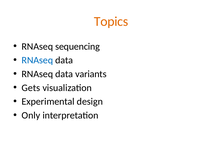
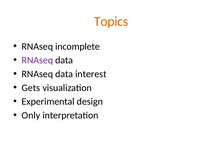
sequencing: sequencing -> incomplete
RNAseq at (37, 60) colour: blue -> purple
variants: variants -> interest
